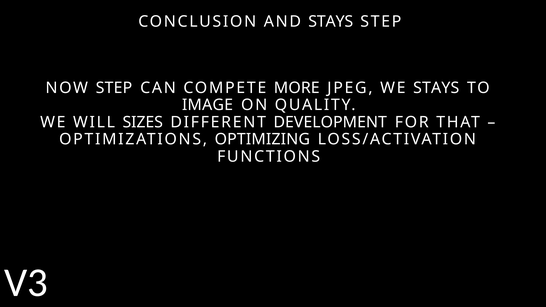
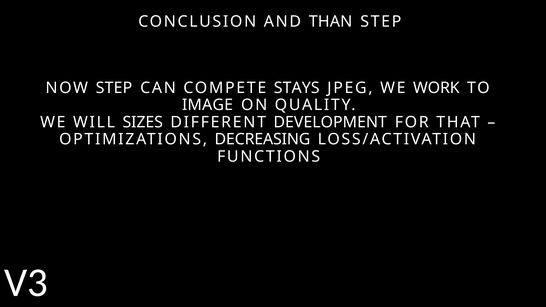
AND STAYS: STAYS -> THAN
MORE: MORE -> STAYS
WE STAYS: STAYS -> WORK
OPTIMIZING: OPTIMIZING -> DECREASING
